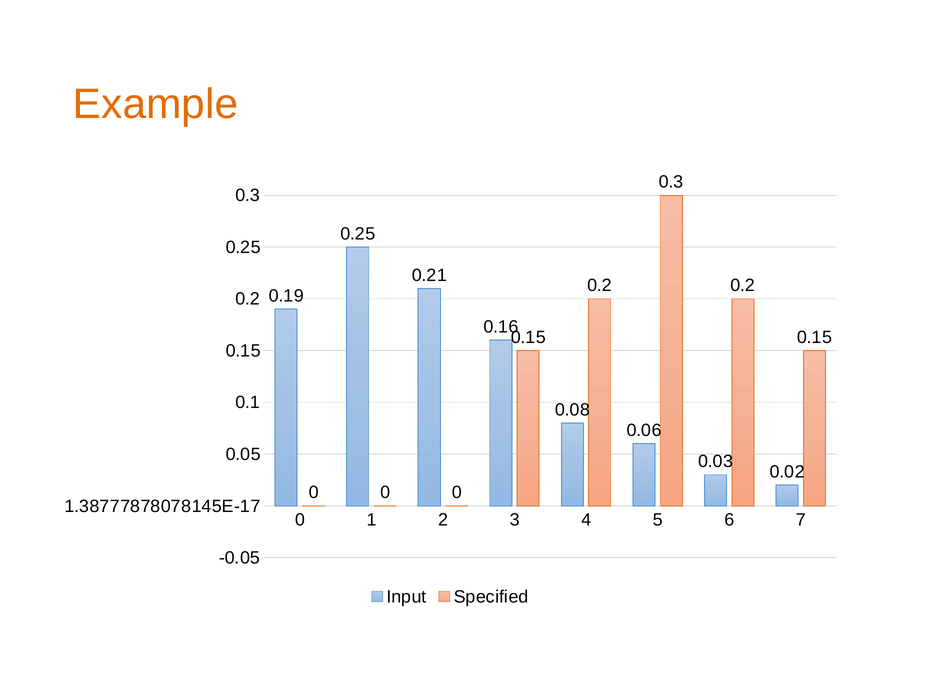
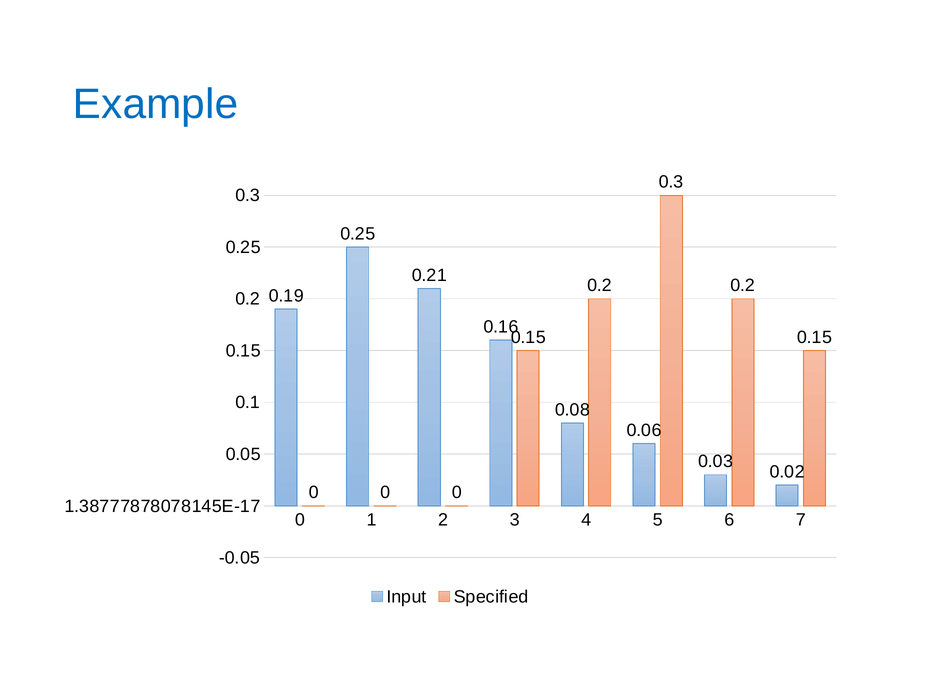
Example colour: orange -> blue
